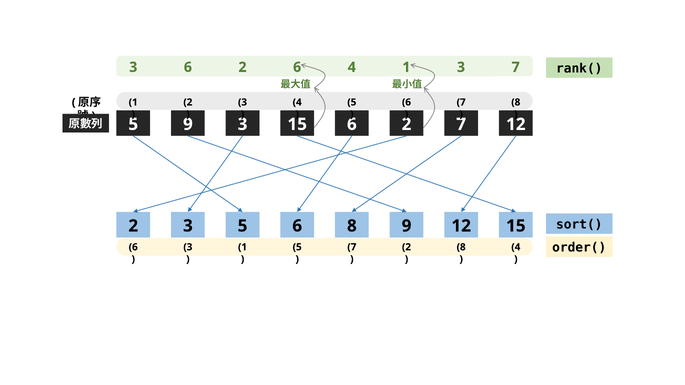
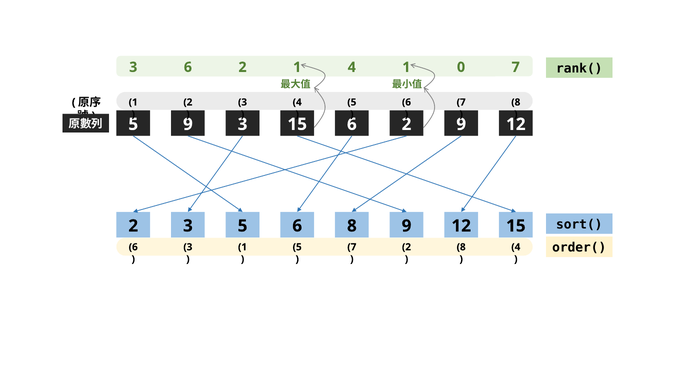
2 6: 6 -> 1
1 3: 3 -> 0
2 7: 7 -> 9
